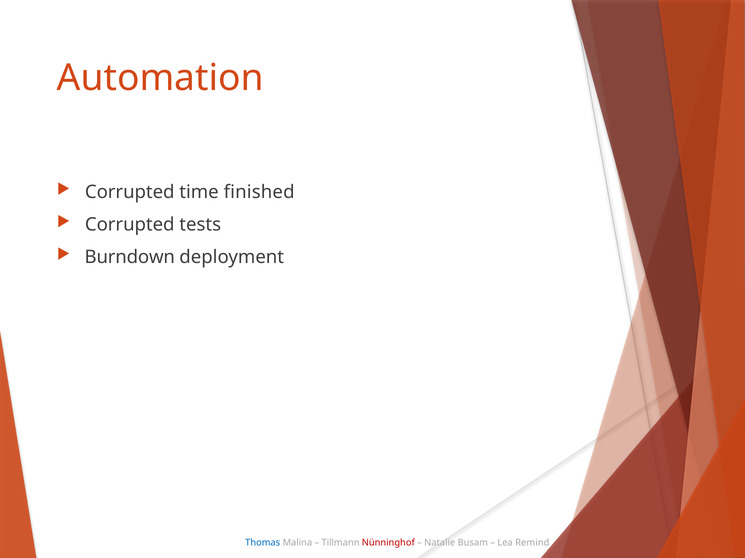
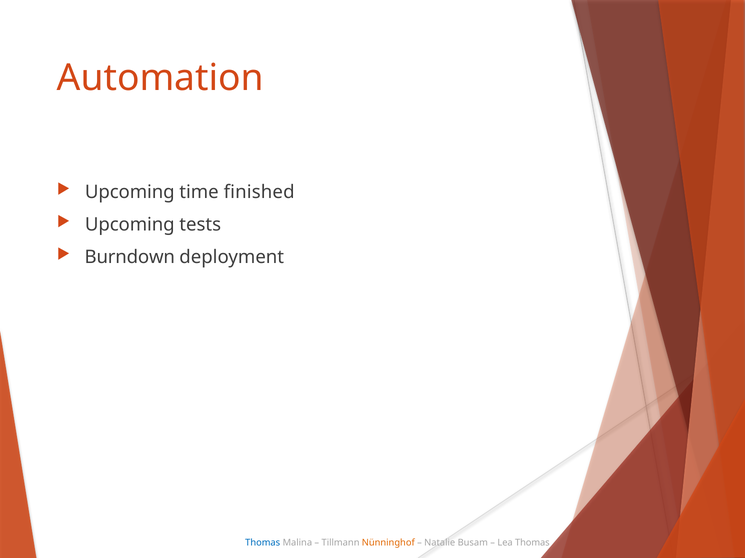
Corrupted at (130, 192): Corrupted -> Upcoming
Corrupted at (130, 225): Corrupted -> Upcoming
Nünninghof colour: red -> orange
Lea Remind: Remind -> Thomas
